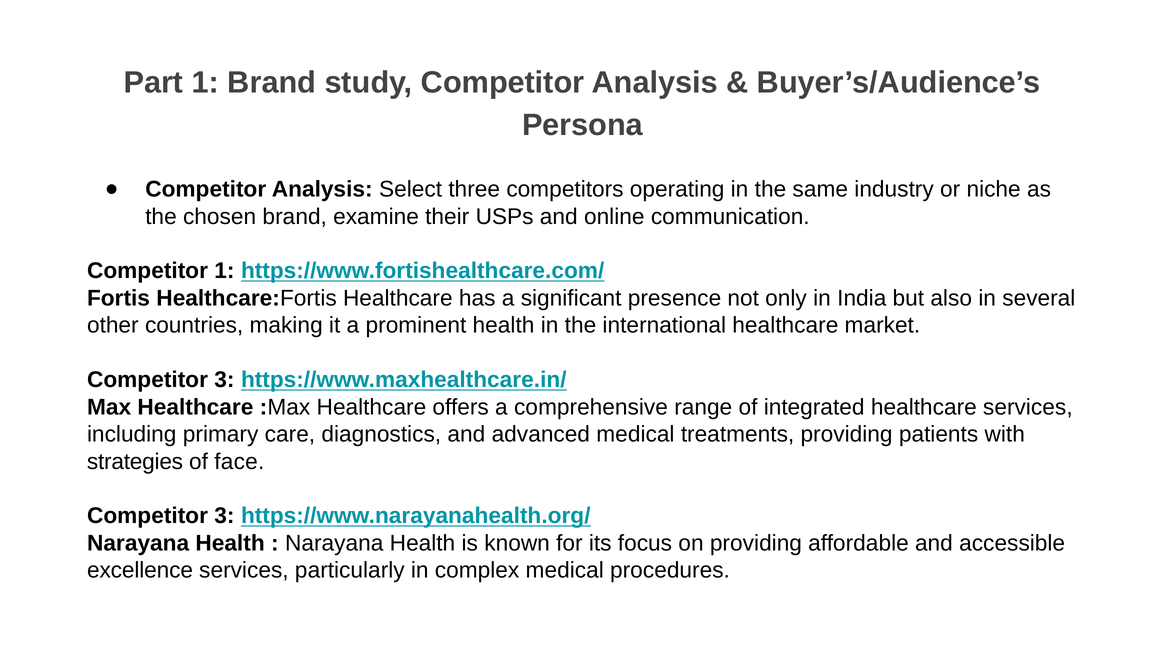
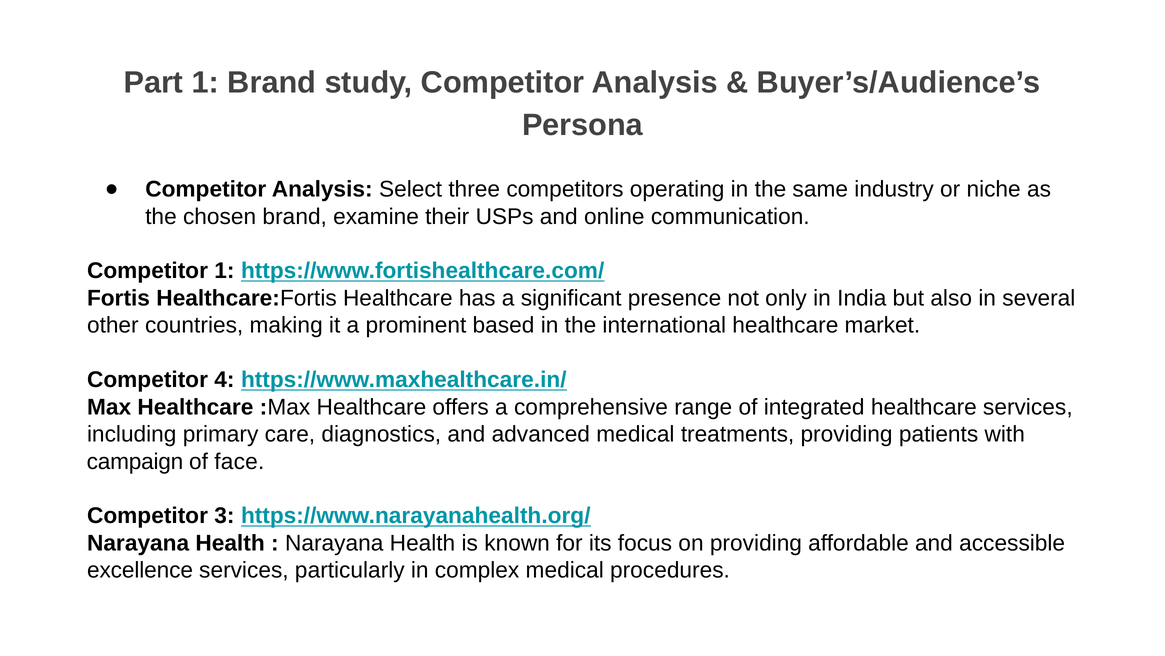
prominent health: health -> based
3 at (224, 379): 3 -> 4
strategies: strategies -> campaign
